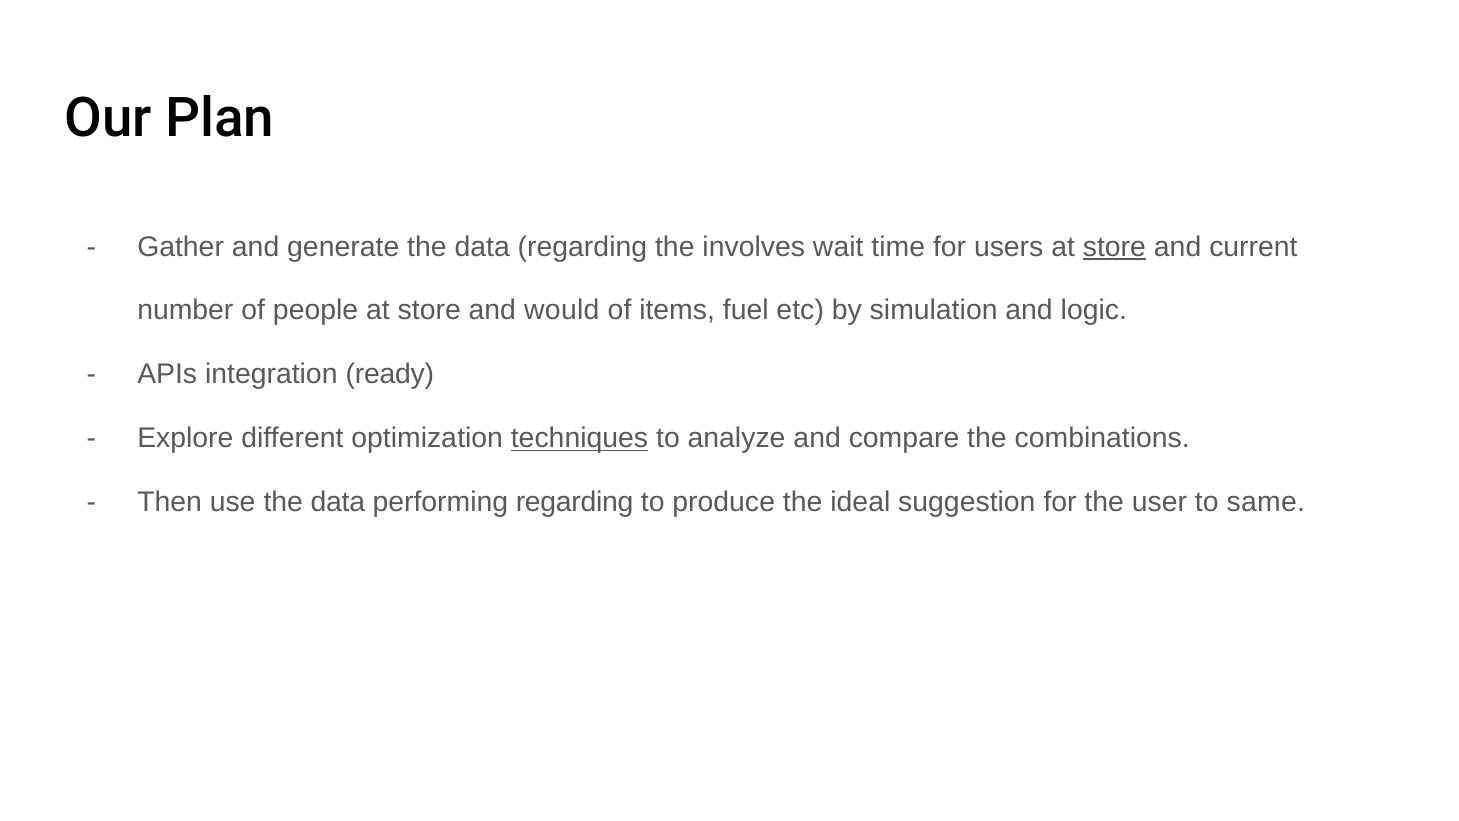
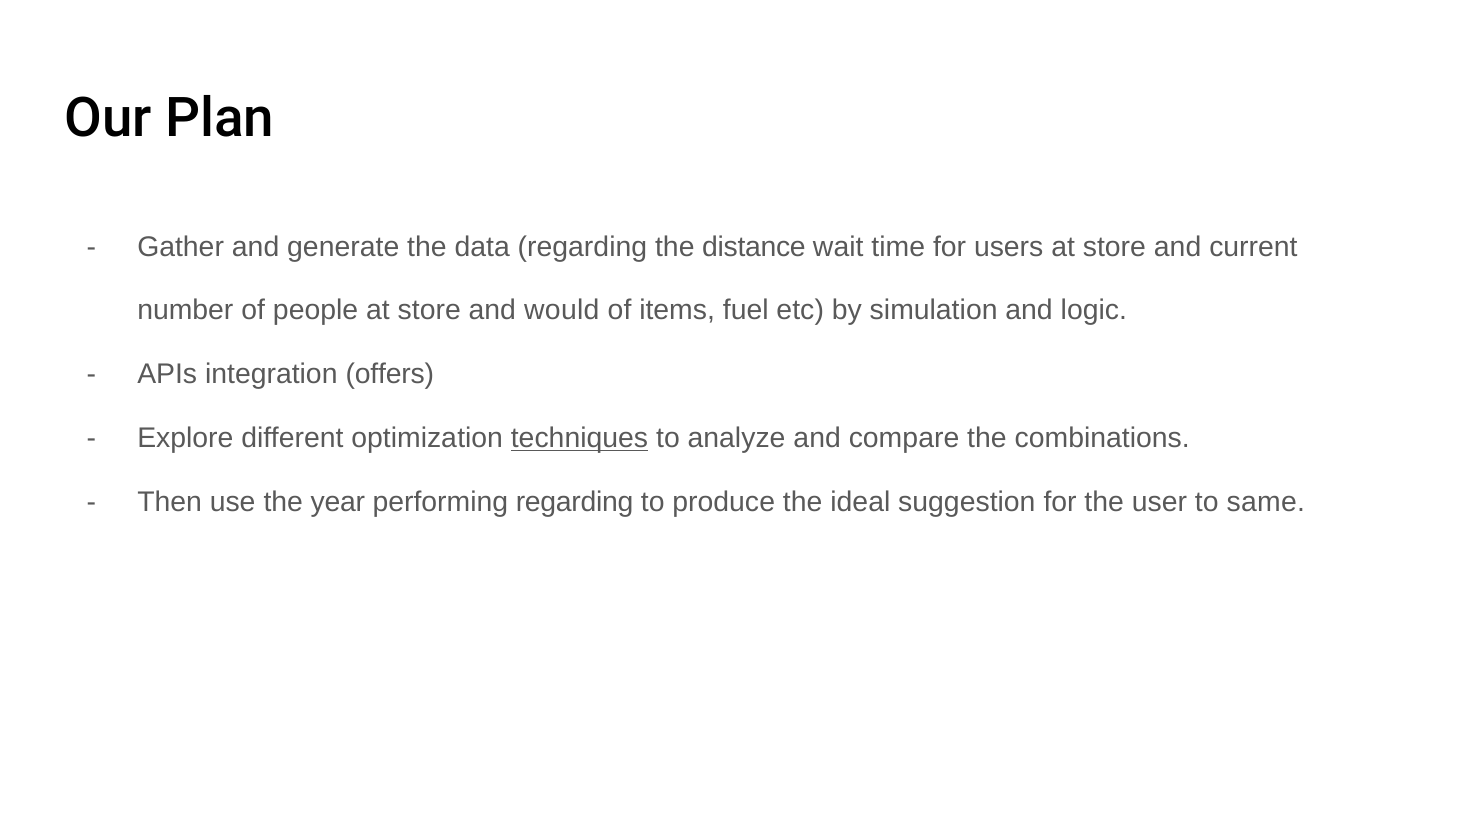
involves: involves -> distance
store at (1114, 247) underline: present -> none
ready: ready -> offers
use the data: data -> year
